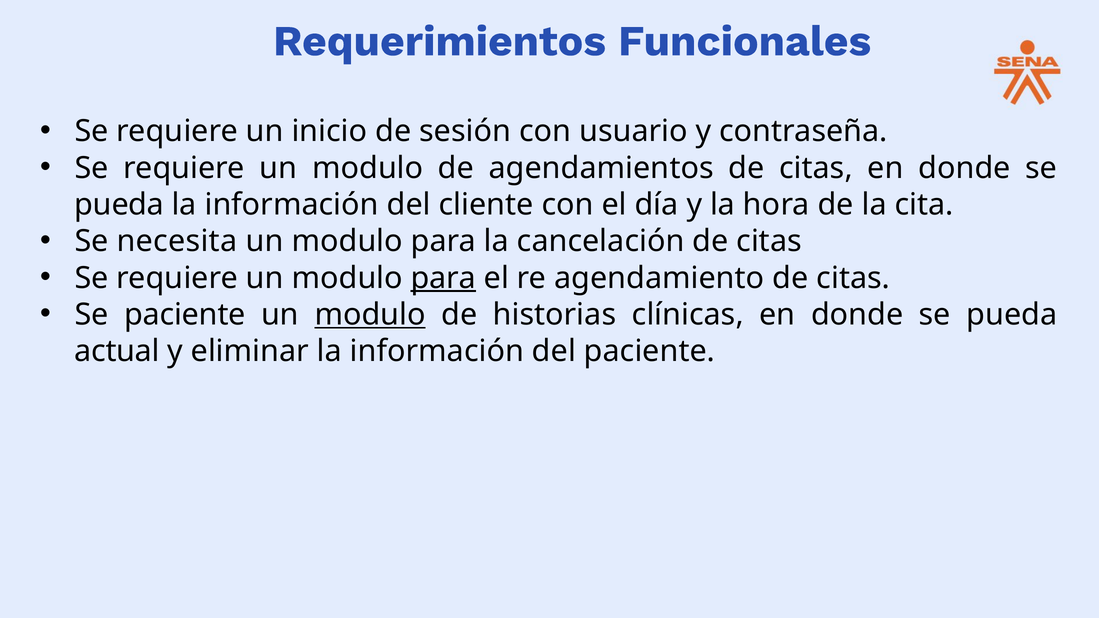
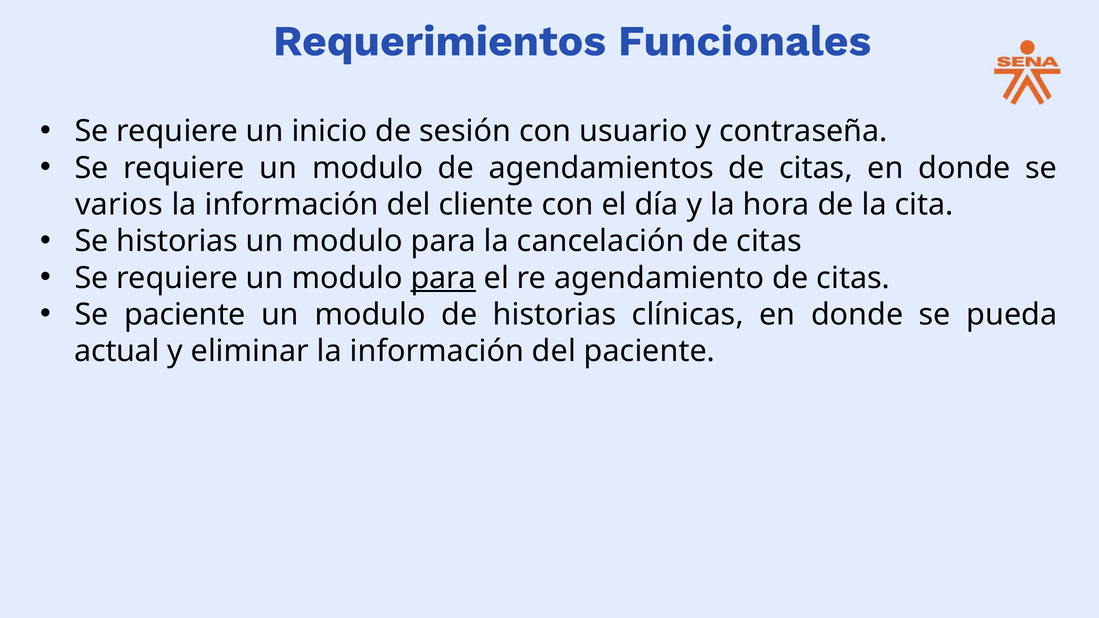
pueda at (119, 205): pueda -> varios
Se necesita: necesita -> historias
modulo at (370, 315) underline: present -> none
